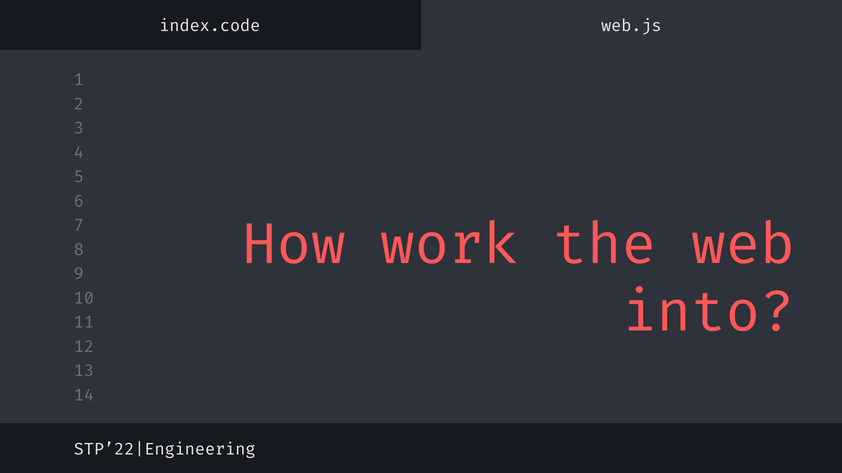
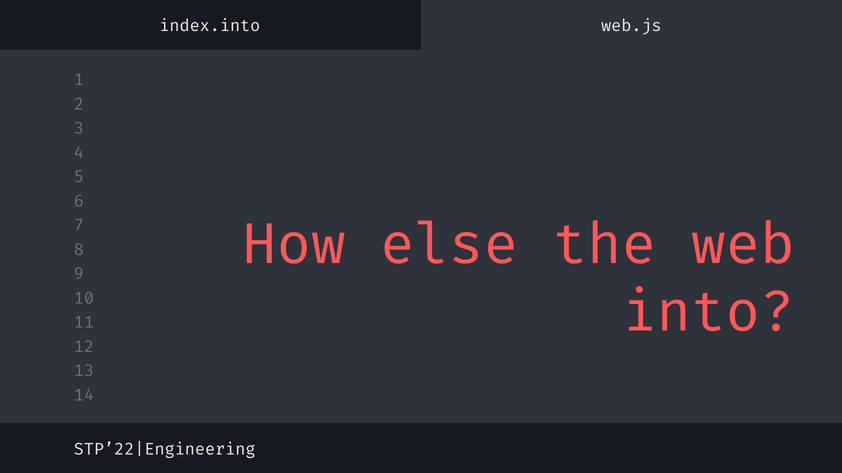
index.code: index.code -> index.into
work: work -> else
